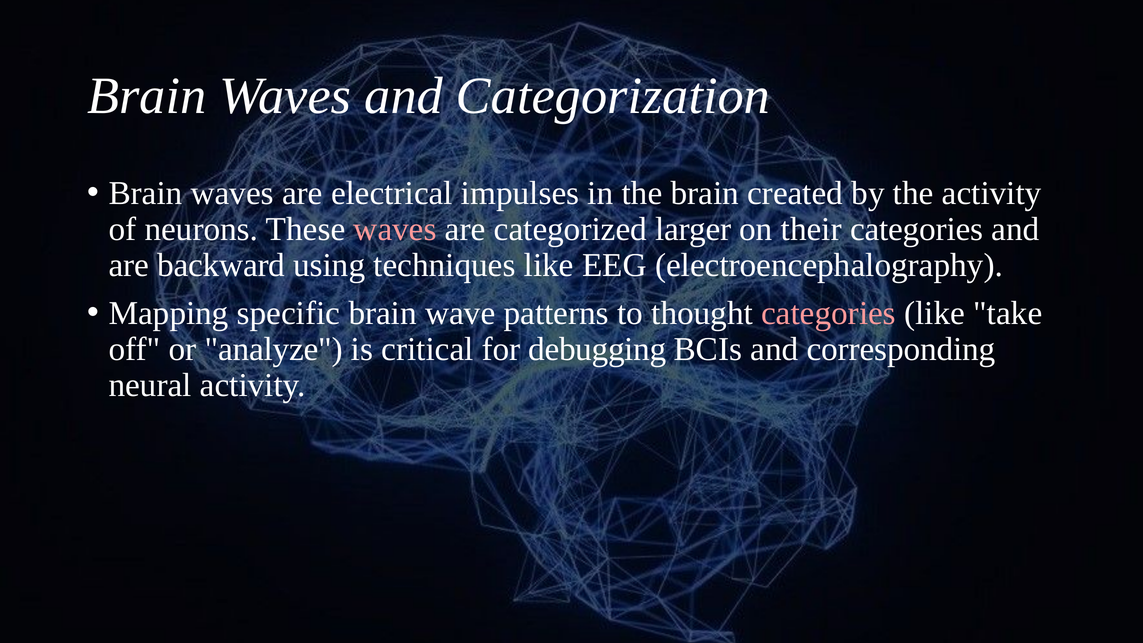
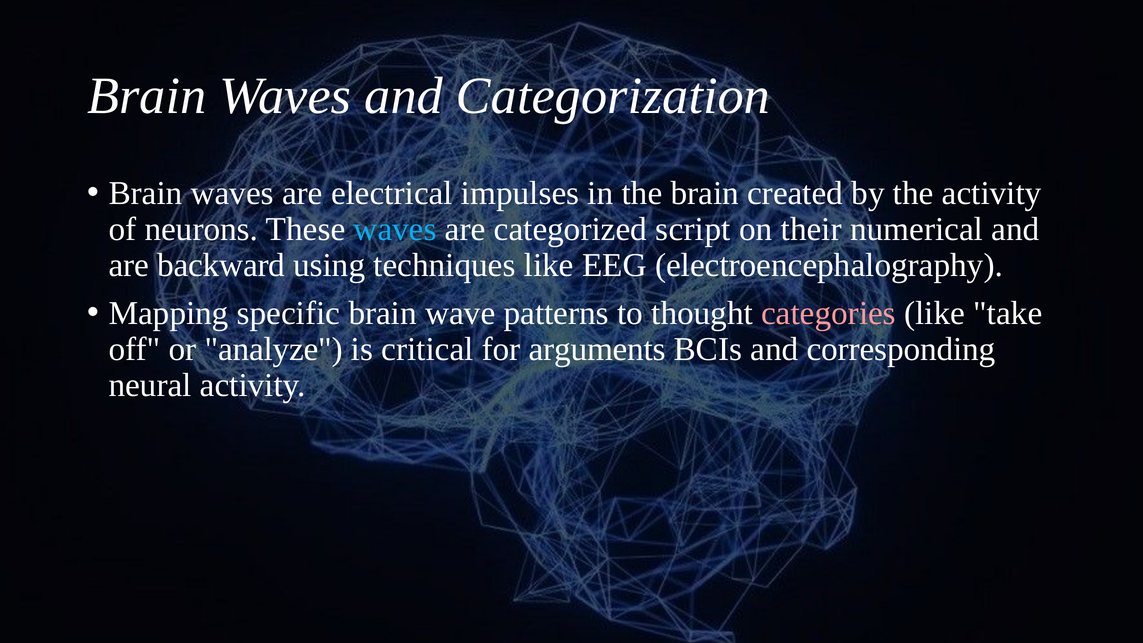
waves at (395, 229) colour: pink -> light blue
larger: larger -> script
their categories: categories -> numerical
debugging: debugging -> arguments
